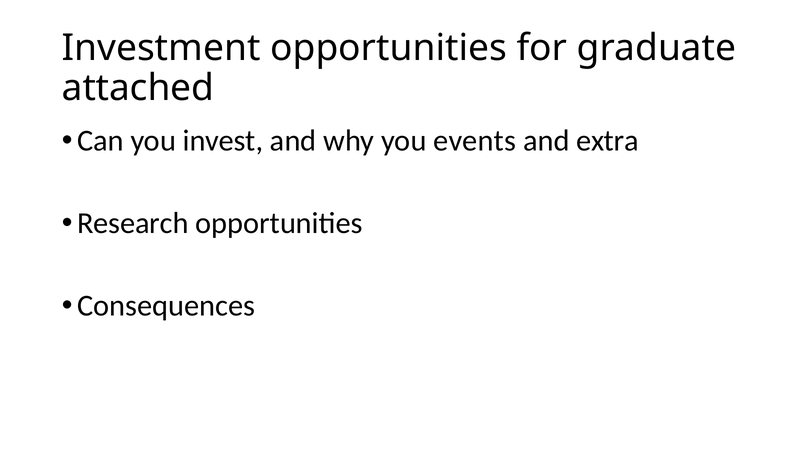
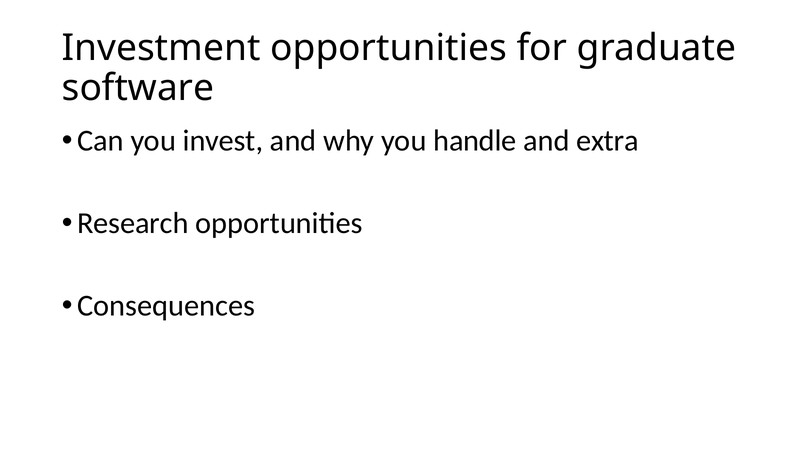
attached: attached -> software
events: events -> handle
